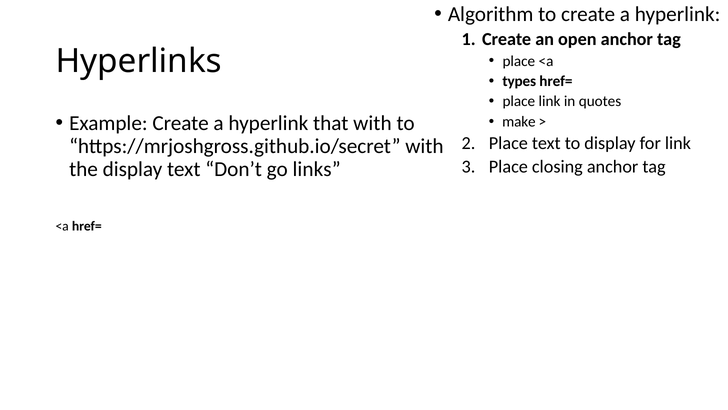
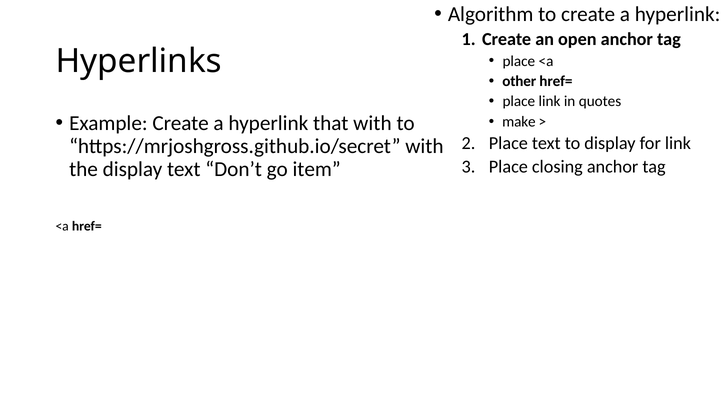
types: types -> other
links: links -> item
